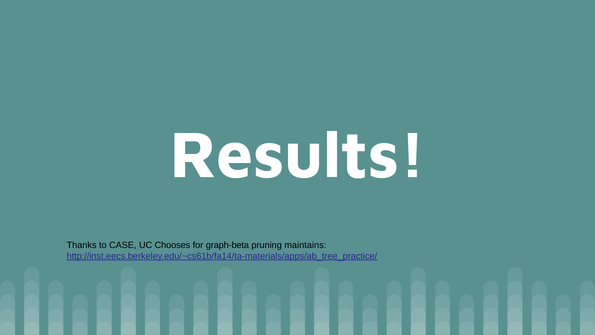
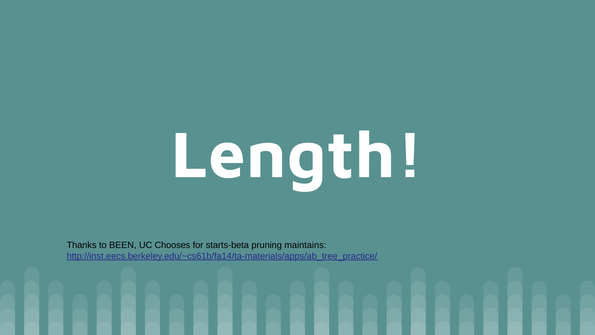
Results: Results -> Length
CASE: CASE -> BEEN
graph-beta: graph-beta -> starts-beta
